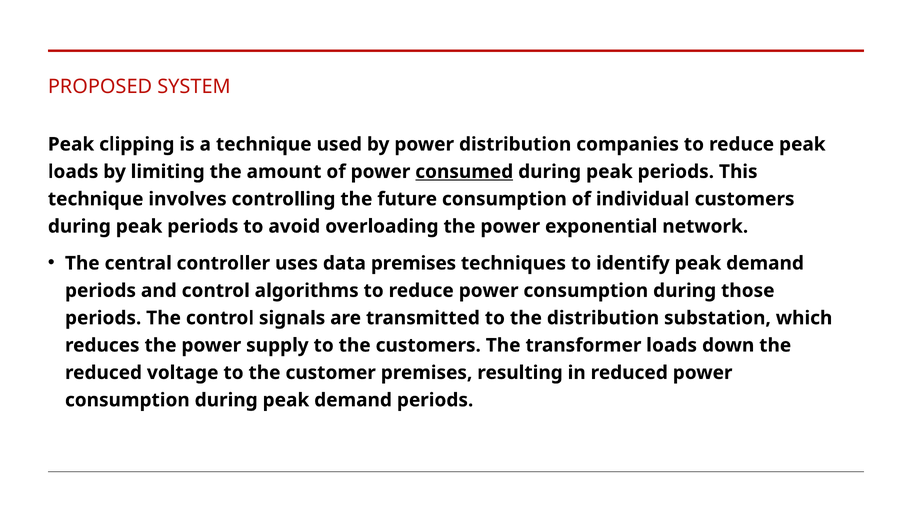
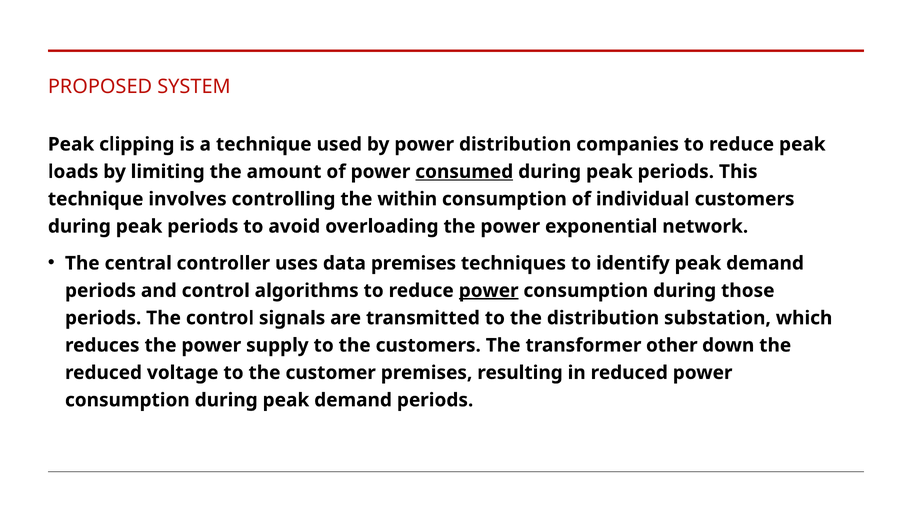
future: future -> within
power at (489, 291) underline: none -> present
transformer loads: loads -> other
